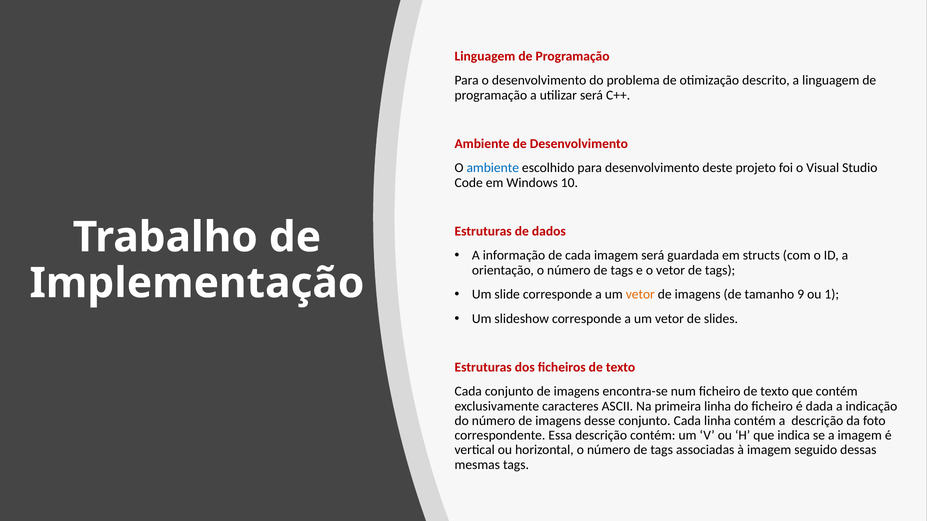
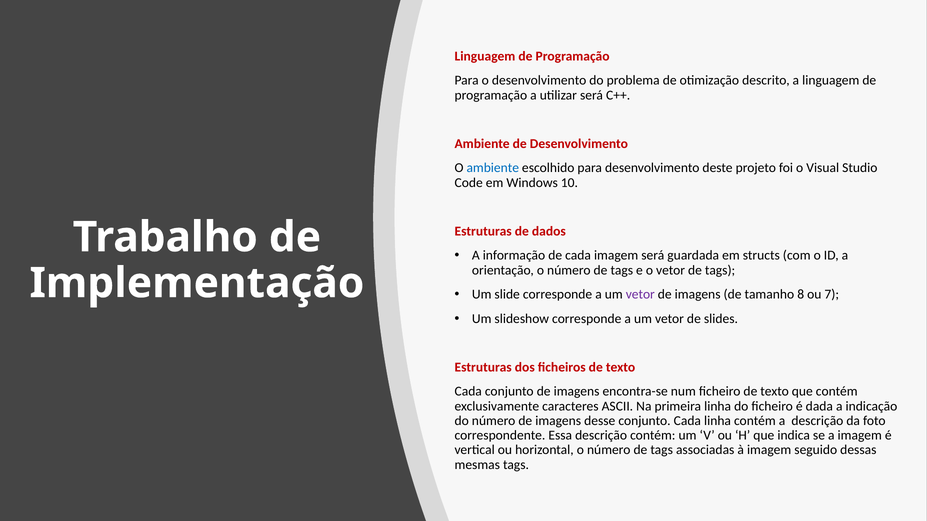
vetor at (640, 295) colour: orange -> purple
9: 9 -> 8
1: 1 -> 7
